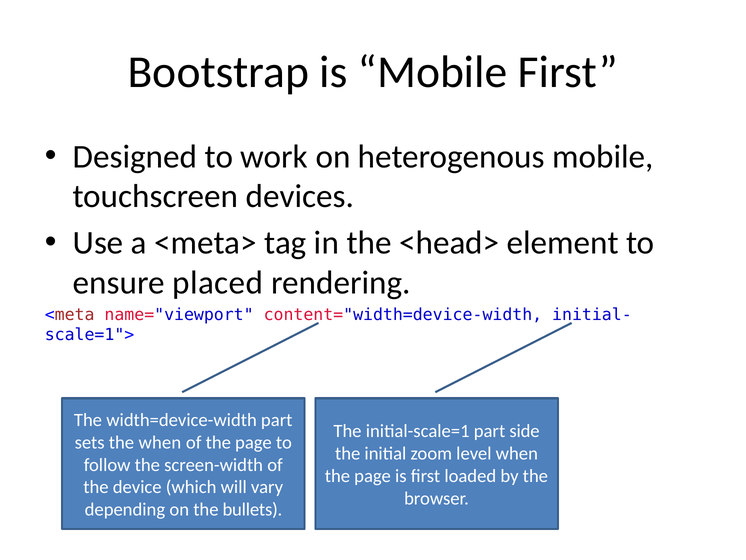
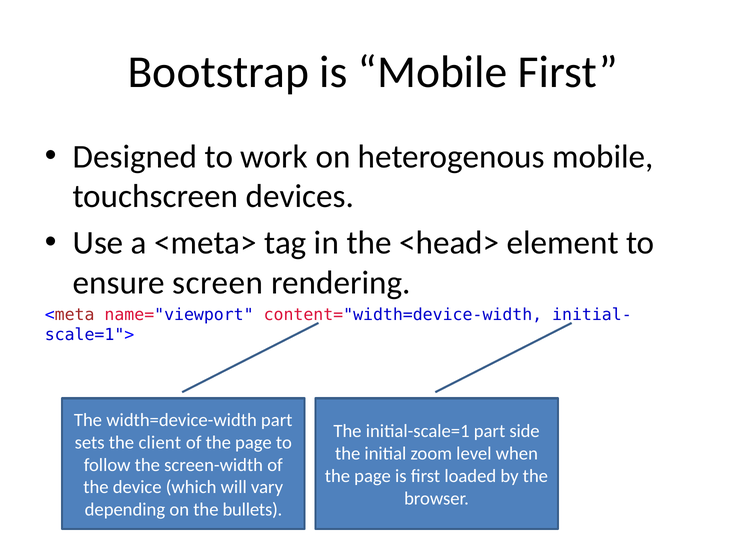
placed: placed -> screen
the when: when -> client
